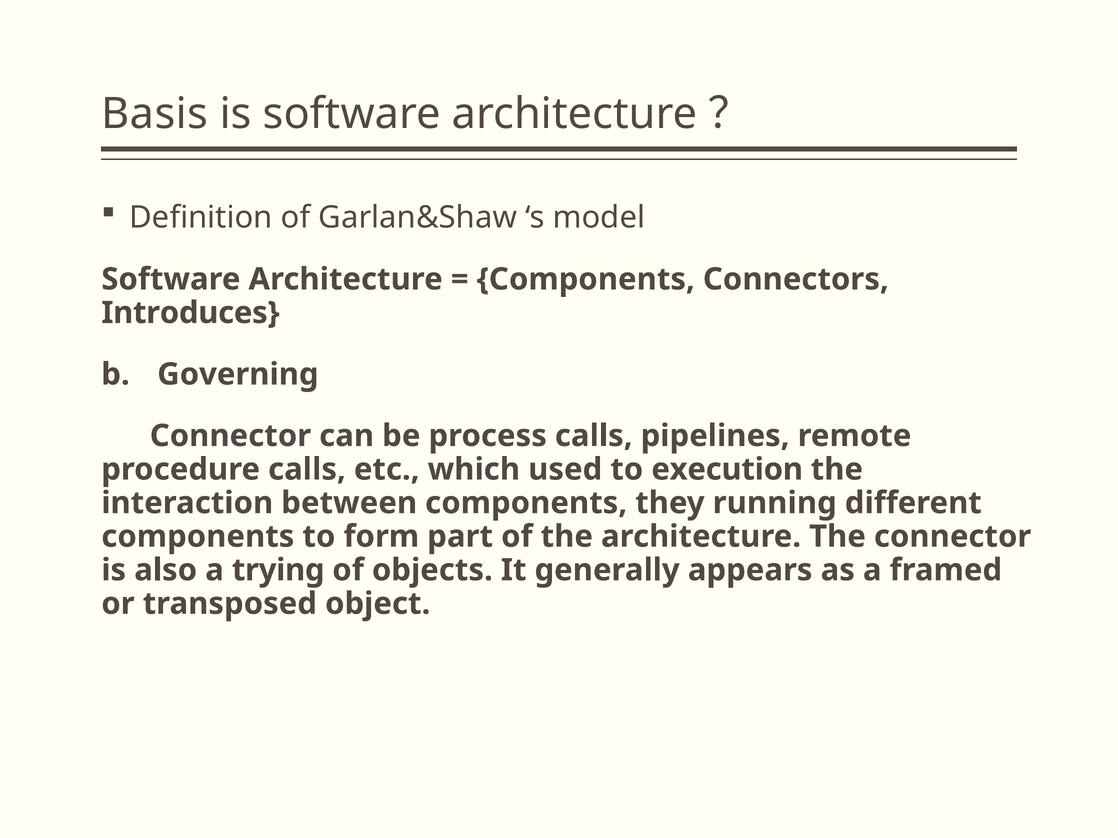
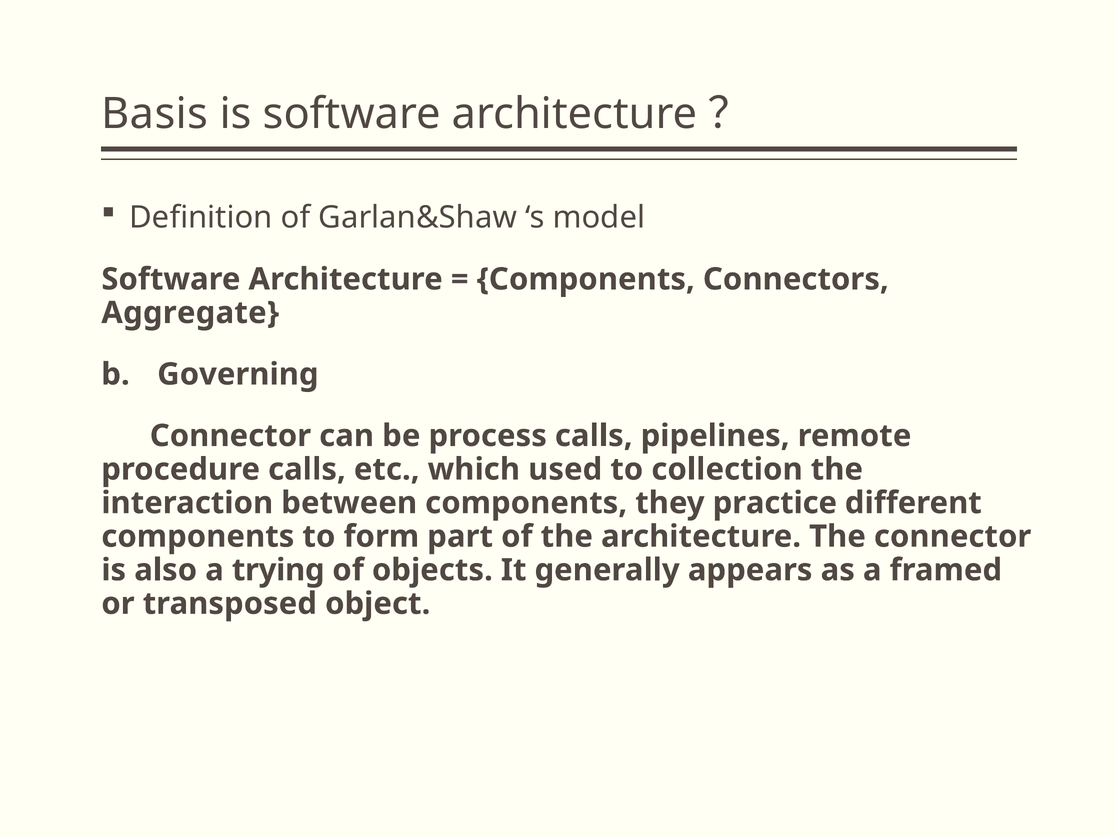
Introduces: Introduces -> Aggregate
execution: execution -> collection
running: running -> practice
